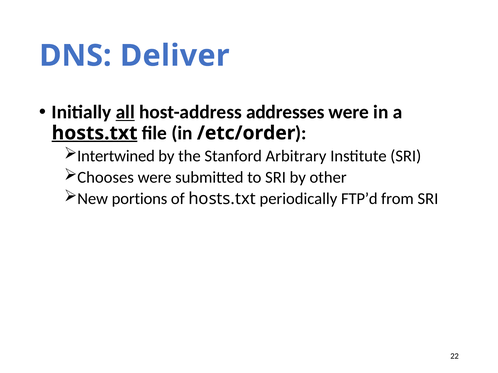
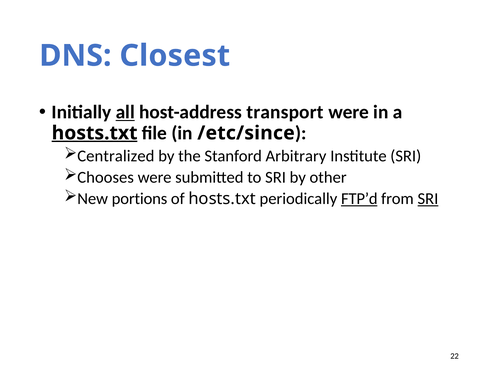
Deliver: Deliver -> Closest
addresses: addresses -> transport
/etc/order: /etc/order -> /etc/since
Intertwined: Intertwined -> Centralized
FTP’d underline: none -> present
SRI at (428, 199) underline: none -> present
